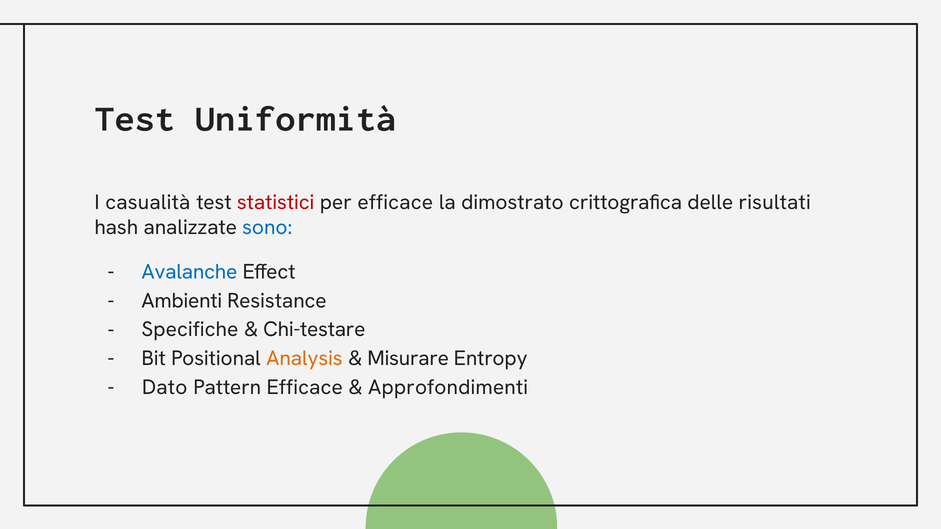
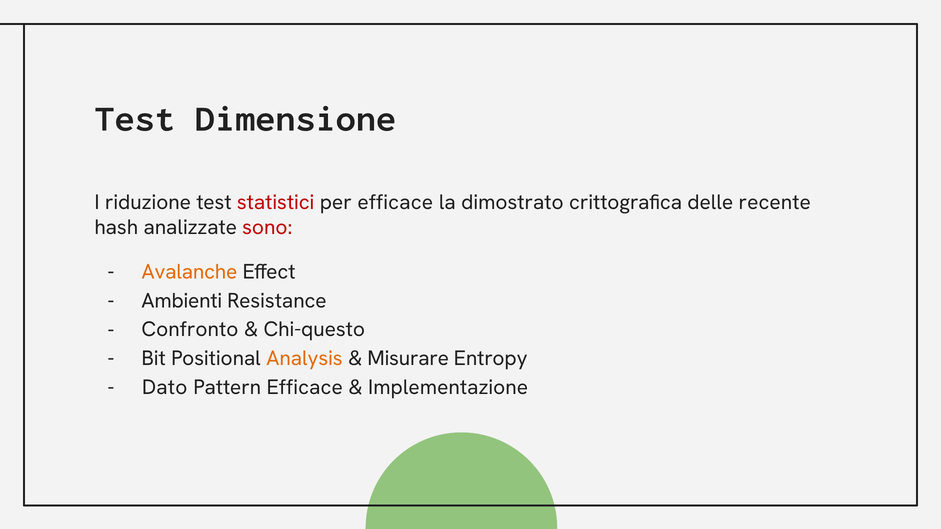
Uniformità: Uniformità -> Dimensione
casualità: casualità -> riduzione
risultati: risultati -> recente
sono colour: blue -> red
Avalanche colour: blue -> orange
Specifiche: Specifiche -> Confronto
Chi-testare: Chi-testare -> Chi-questo
Approfondimenti: Approfondimenti -> Implementazione
